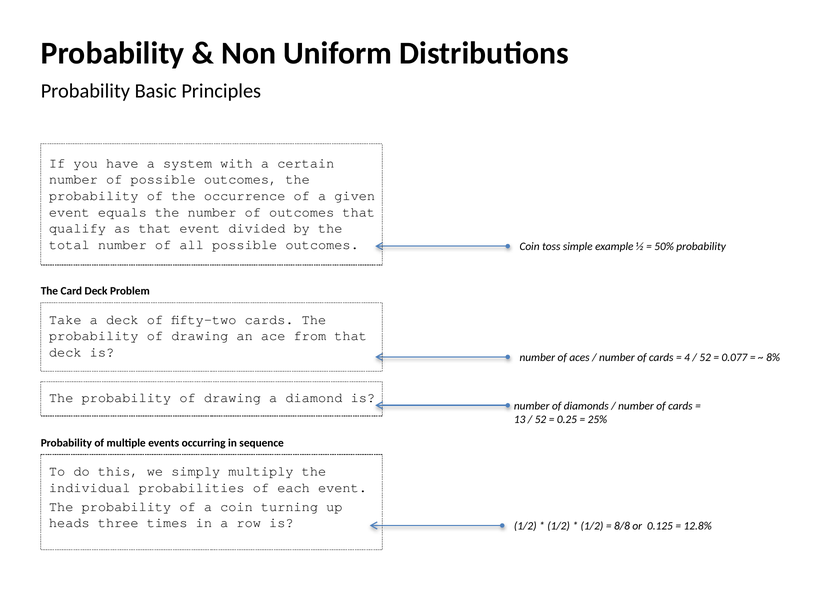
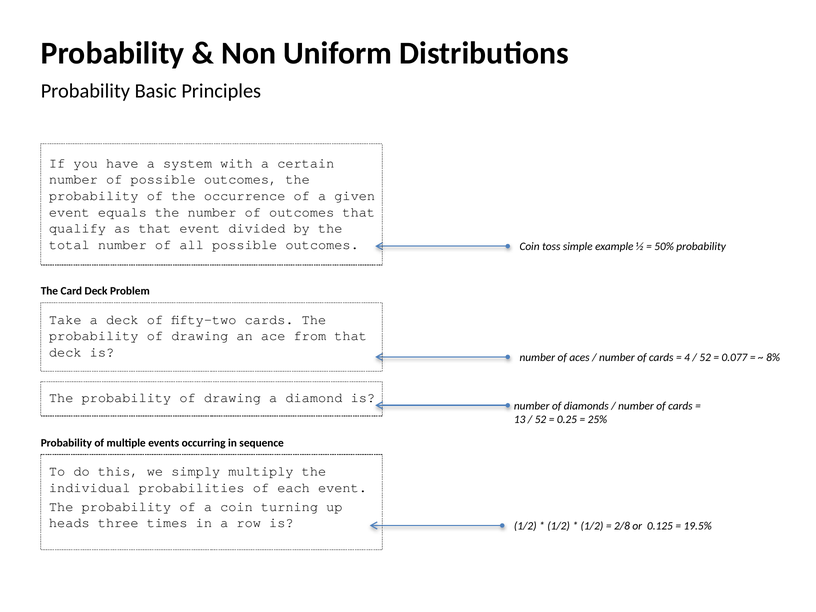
8/8: 8/8 -> 2/8
12.8%: 12.8% -> 19.5%
